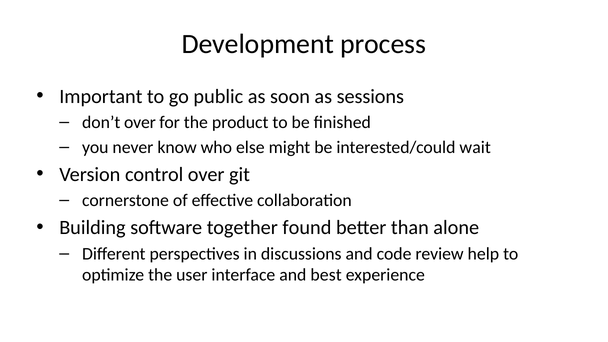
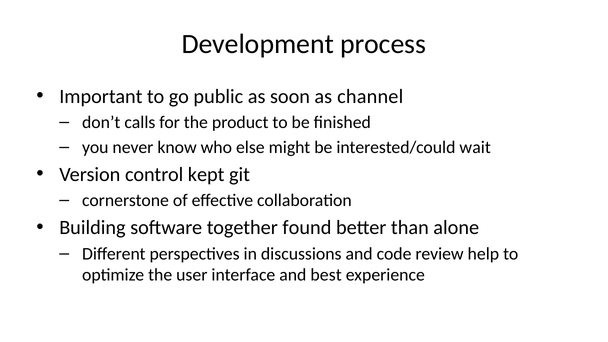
sessions: sessions -> channel
don’t over: over -> calls
control over: over -> kept
